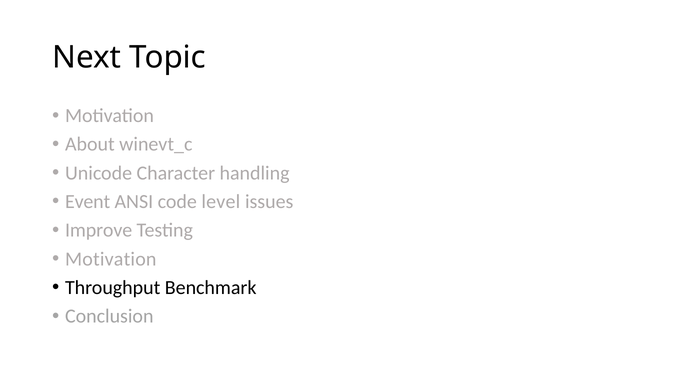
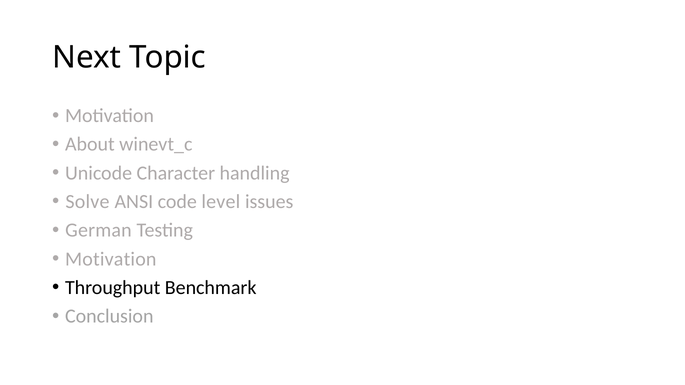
Event: Event -> Solve
Improve: Improve -> German
